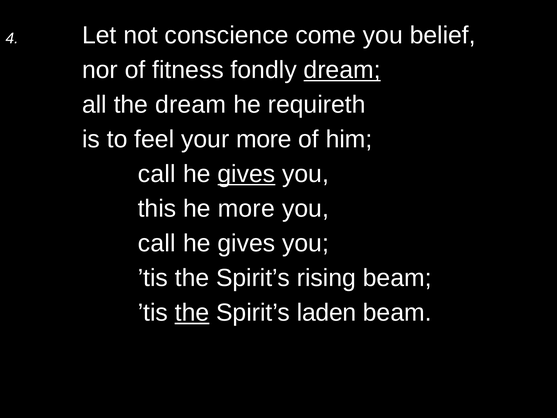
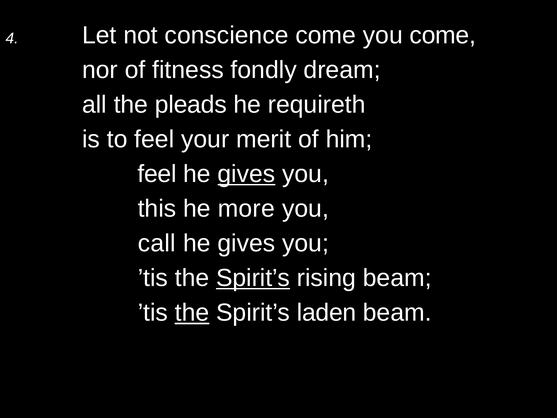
you belief: belief -> come
dream at (342, 70) underline: present -> none
the dream: dream -> pleads
your more: more -> merit
call at (157, 174): call -> feel
Spirit’s at (253, 278) underline: none -> present
